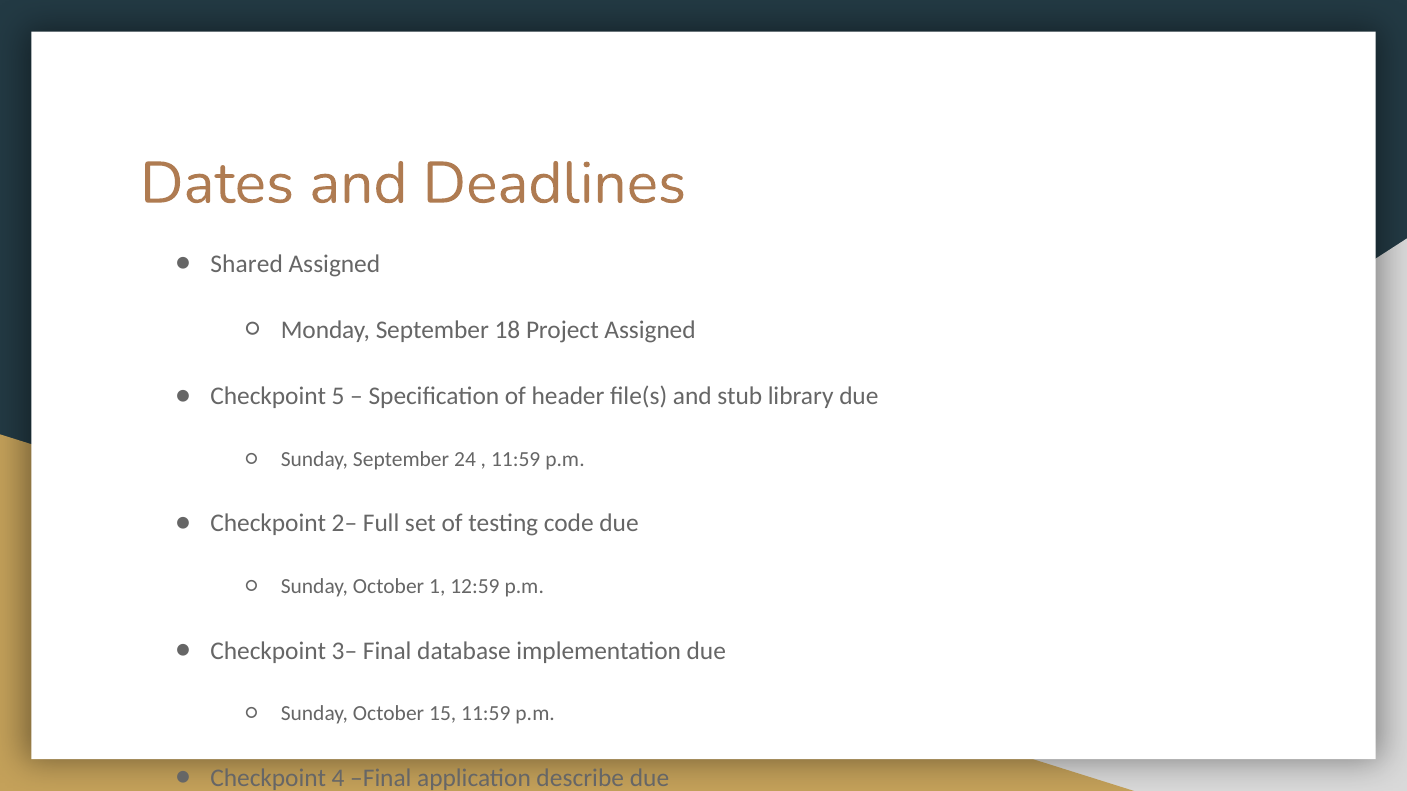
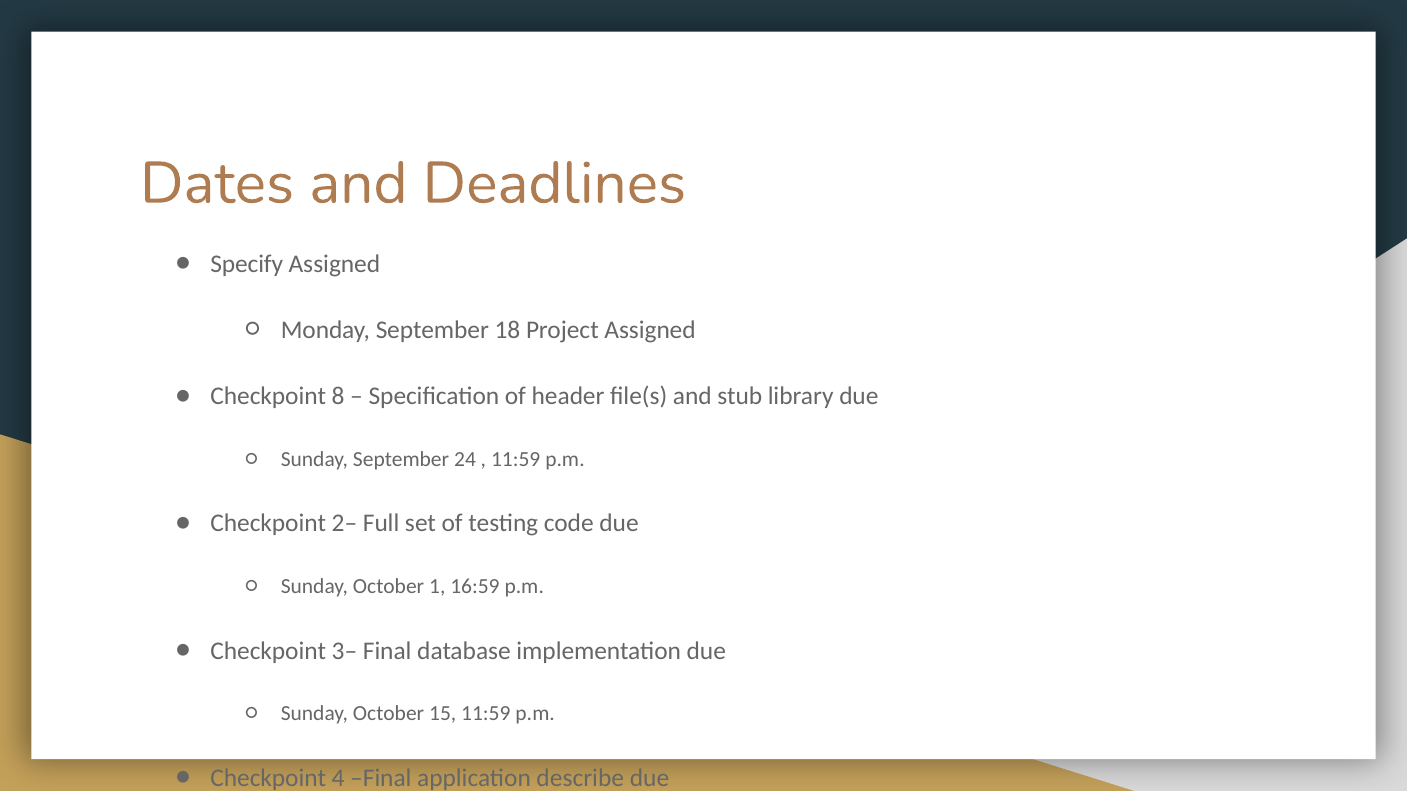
Shared: Shared -> Specify
5: 5 -> 8
12:59: 12:59 -> 16:59
